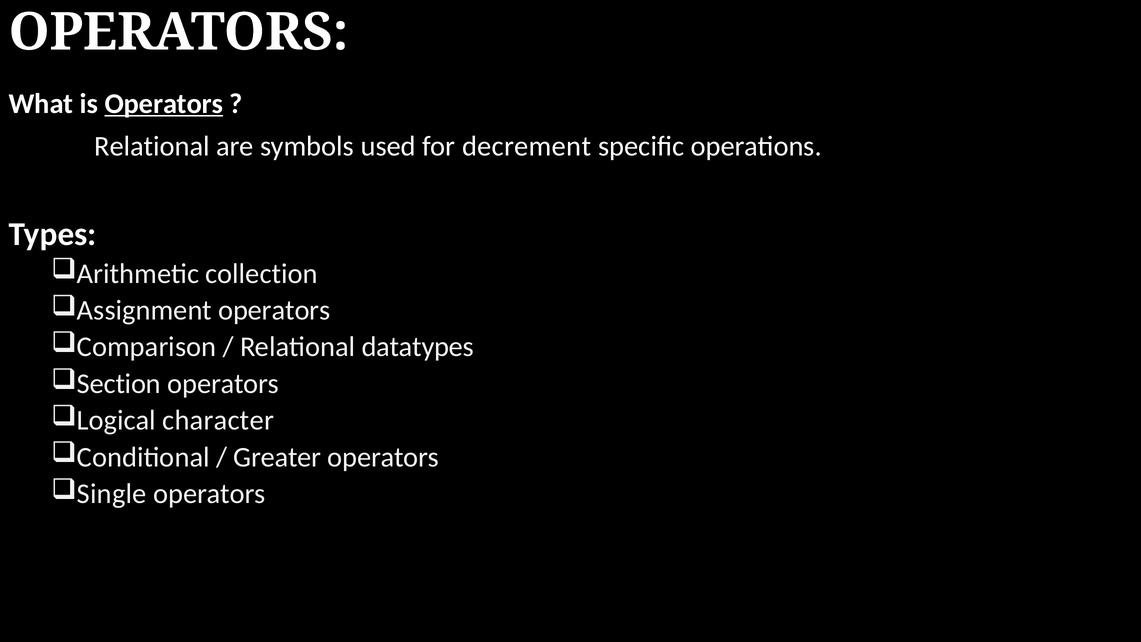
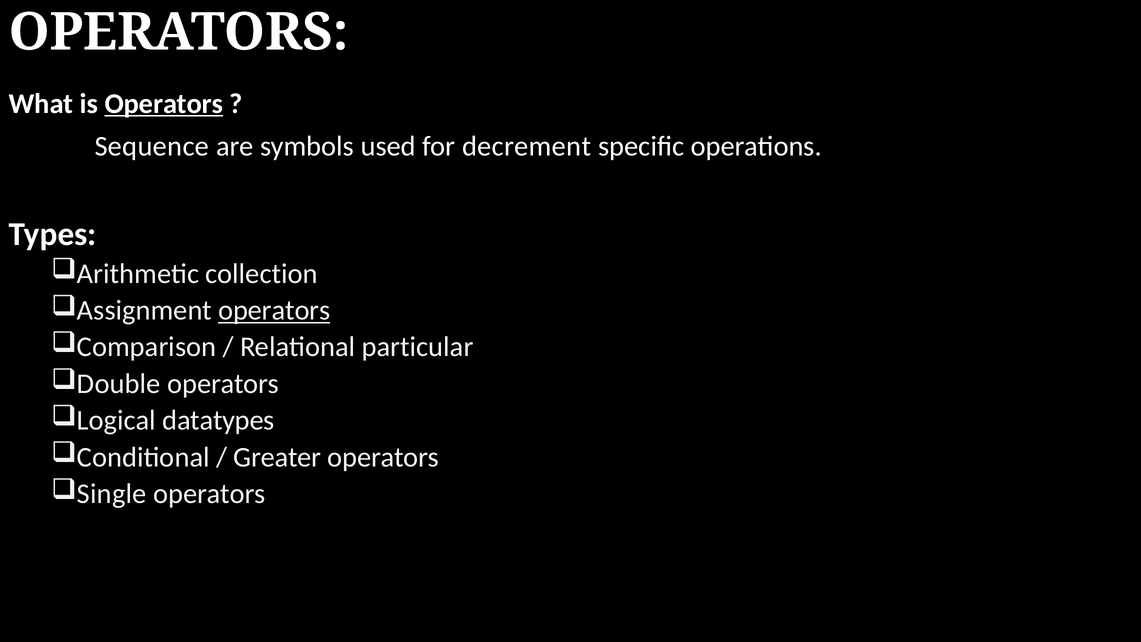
Relational at (152, 146): Relational -> Sequence
operators at (274, 310) underline: none -> present
datatypes: datatypes -> particular
Section: Section -> Double
character: character -> datatypes
